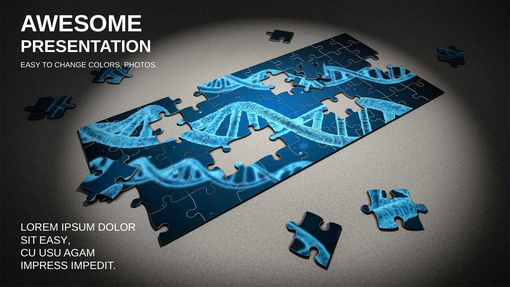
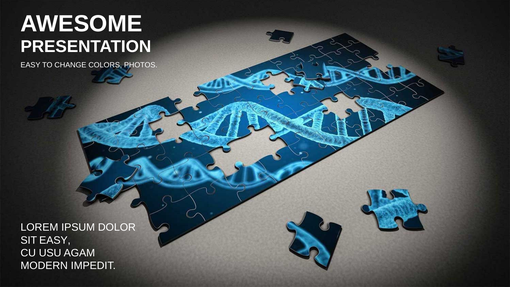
IMPRESS: IMPRESS -> MODERN
